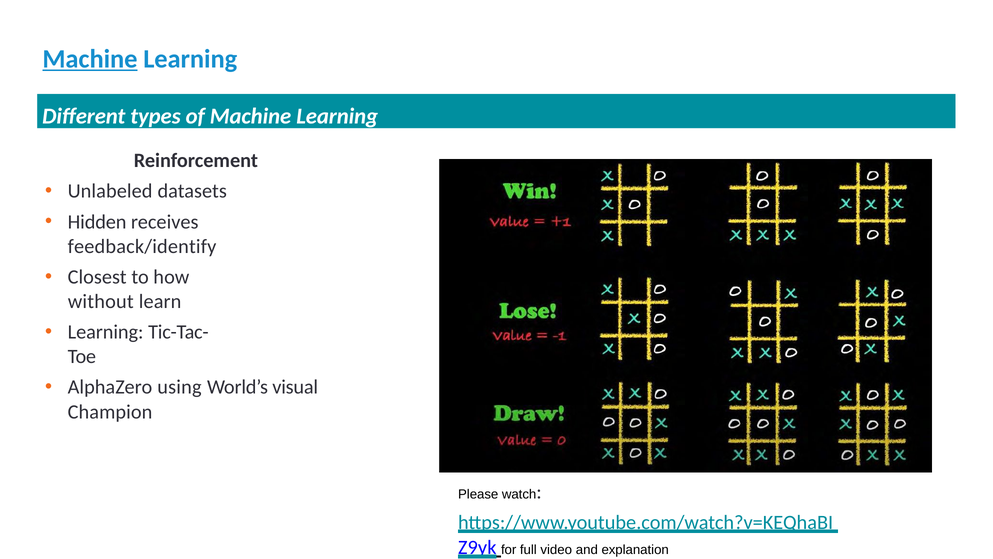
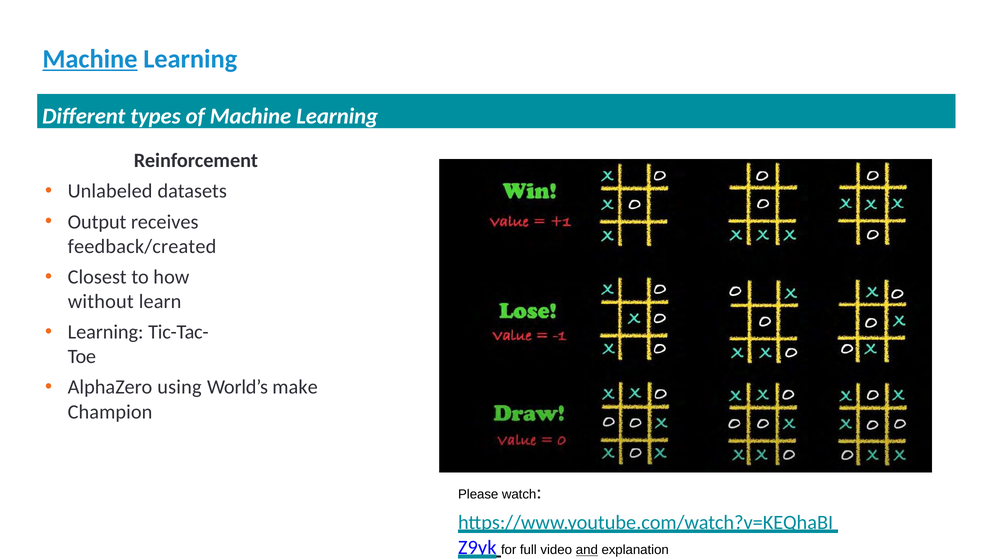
Hidden: Hidden -> Output
feedback/identify: feedback/identify -> feedback/created
visual: visual -> make
and underline: none -> present
